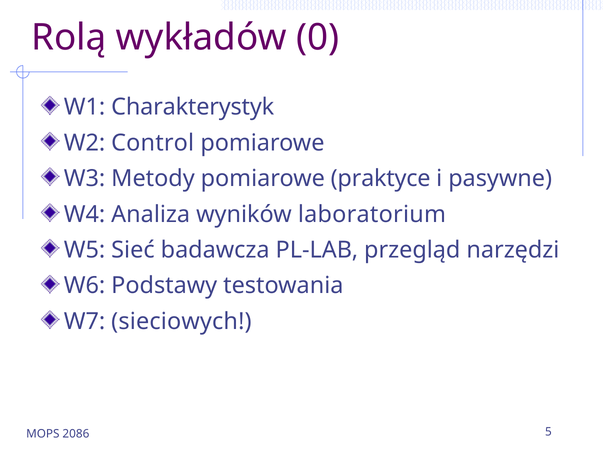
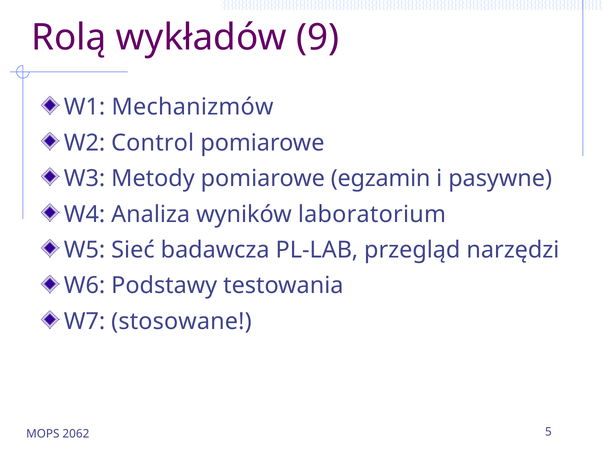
0: 0 -> 9
Charakterystyk: Charakterystyk -> Mechanizmów
praktyce: praktyce -> egzamin
sieciowych: sieciowych -> stosowane
2086: 2086 -> 2062
